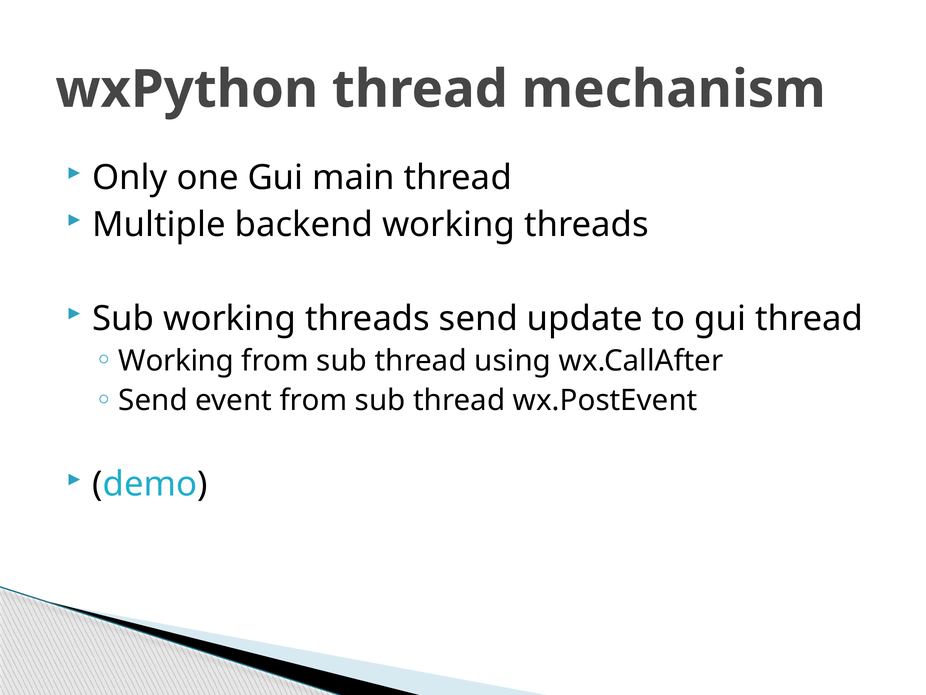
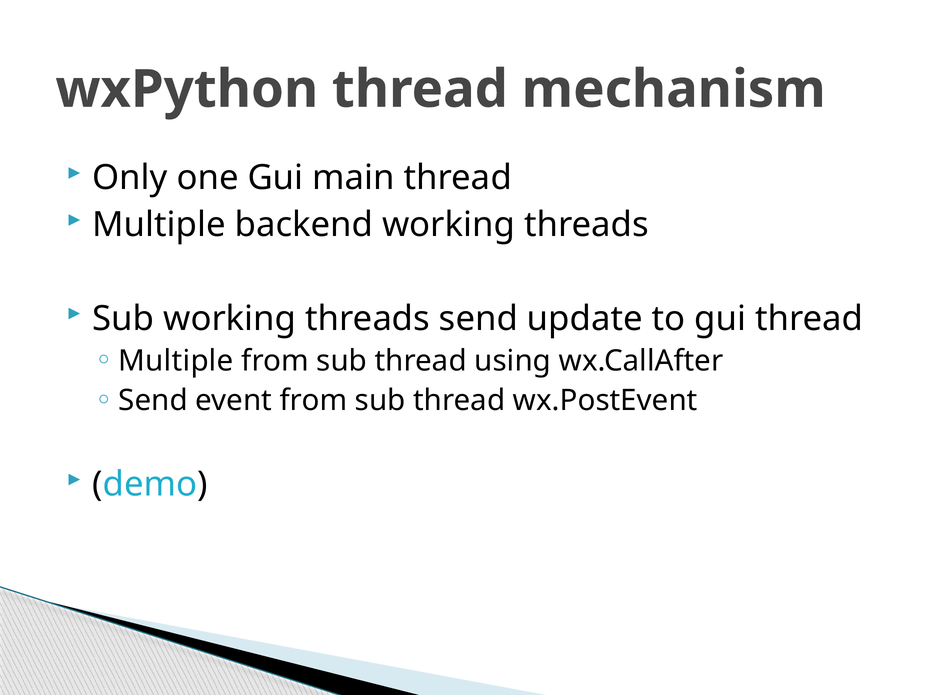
Working at (176, 361): Working -> Multiple
